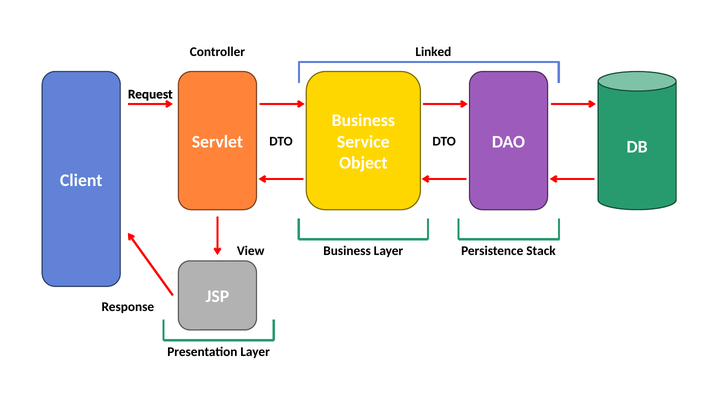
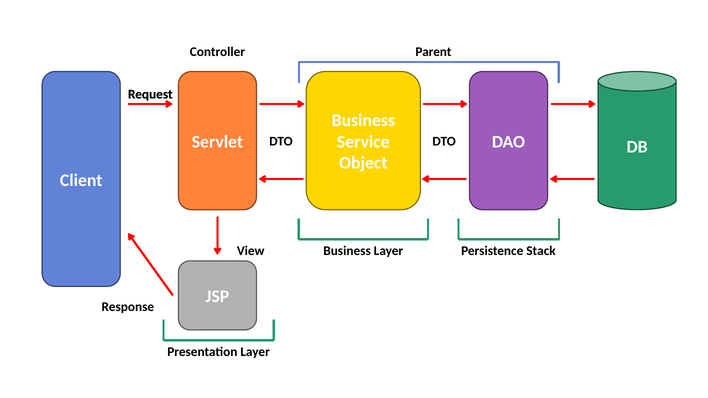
Linked: Linked -> Parent
